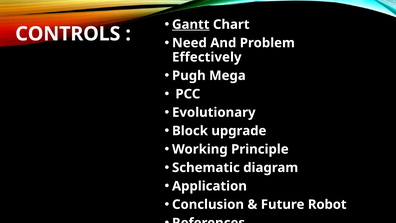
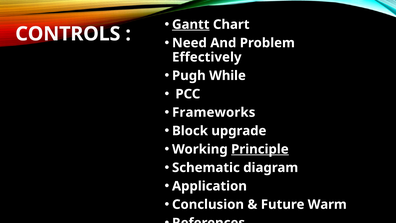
Mega: Mega -> While
Evolutionary: Evolutionary -> Frameworks
Principle underline: none -> present
Robot: Robot -> Warm
